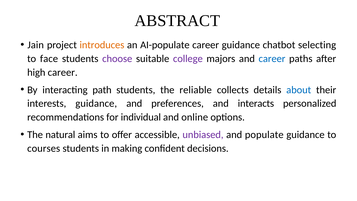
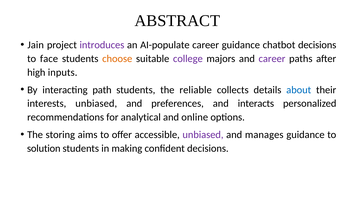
introduces colour: orange -> purple
chatbot selecting: selecting -> decisions
choose colour: purple -> orange
career at (272, 59) colour: blue -> purple
high career: career -> inputs
interests guidance: guidance -> unbiased
individual: individual -> analytical
natural: natural -> storing
populate: populate -> manages
courses: courses -> solution
